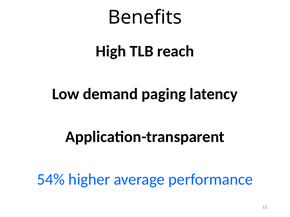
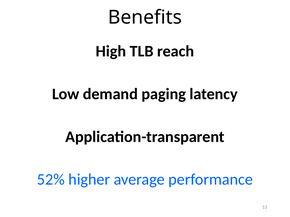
54%: 54% -> 52%
